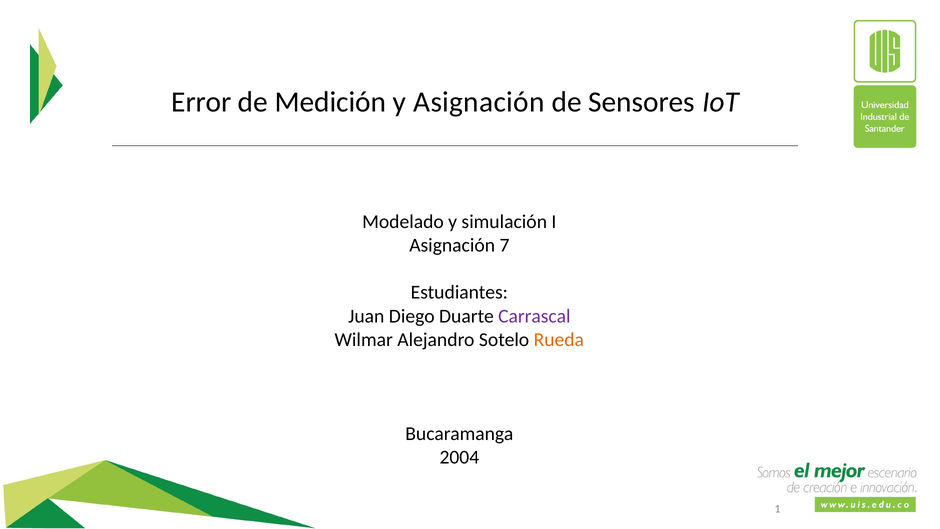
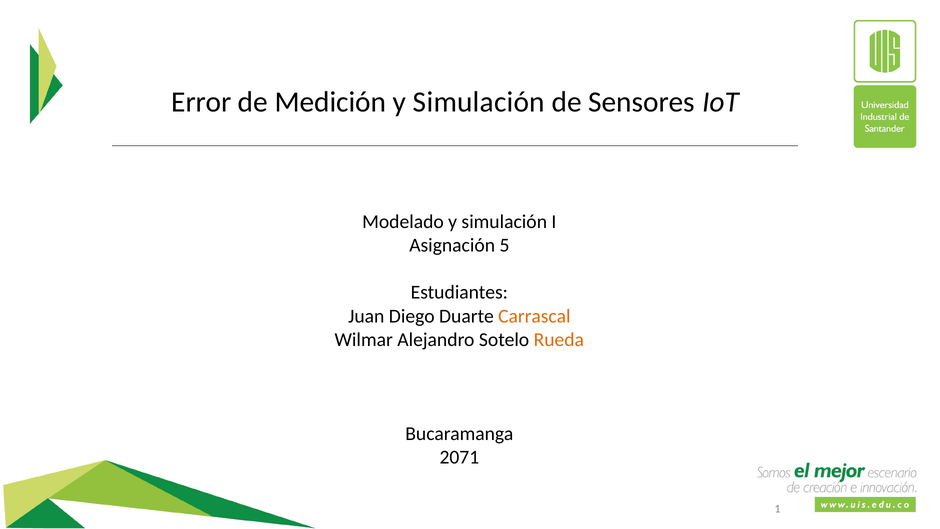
Medición y Asignación: Asignación -> Simulación
7: 7 -> 5
Carrascal colour: purple -> orange
2004: 2004 -> 2071
